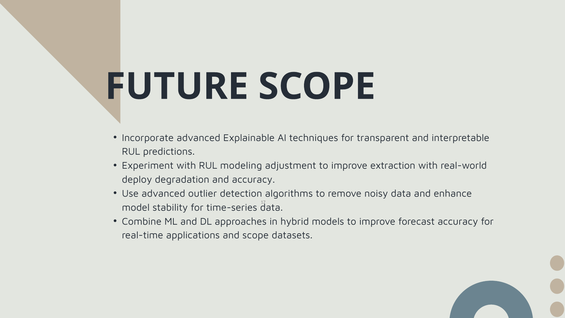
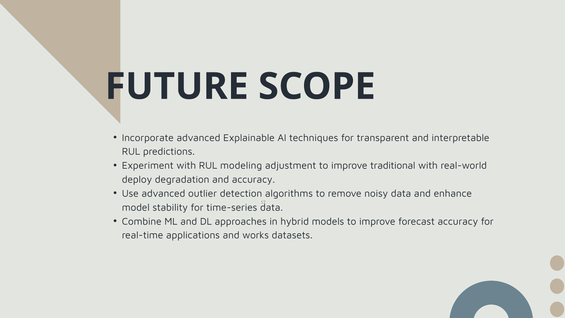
extraction: extraction -> traditional
and scope: scope -> works
